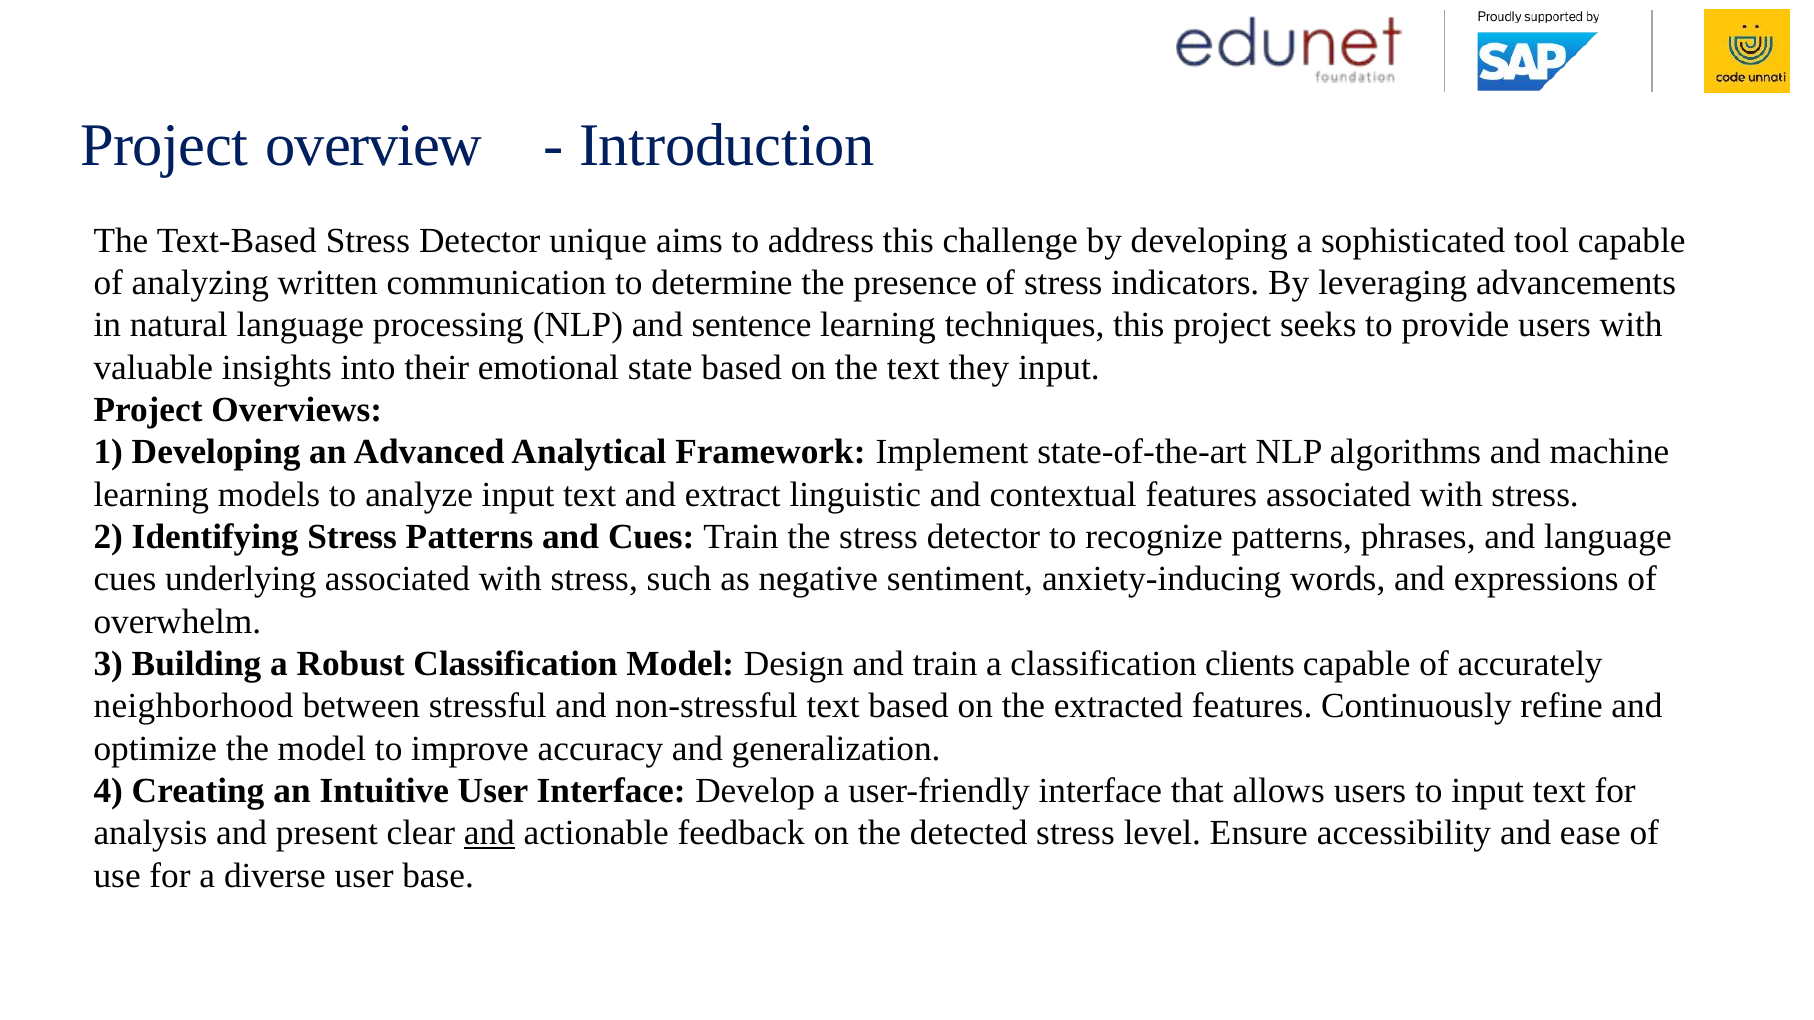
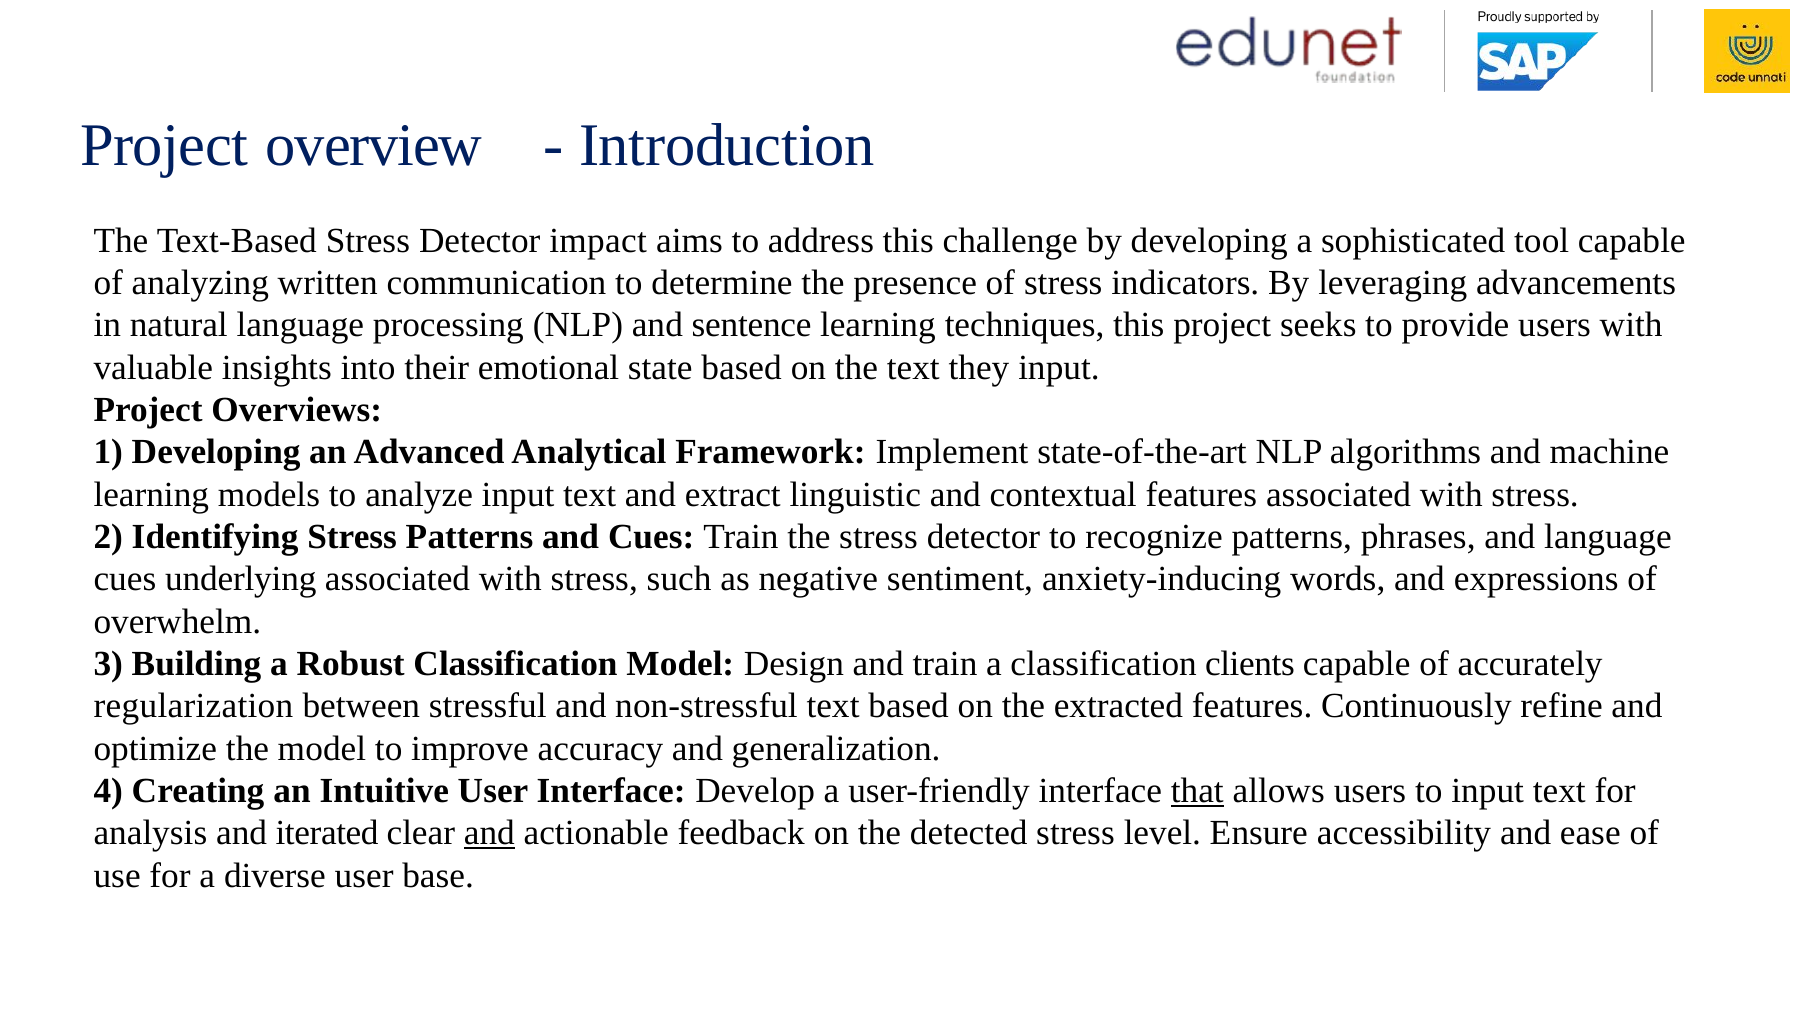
unique: unique -> impact
neighborhood: neighborhood -> regularization
that underline: none -> present
present: present -> iterated
